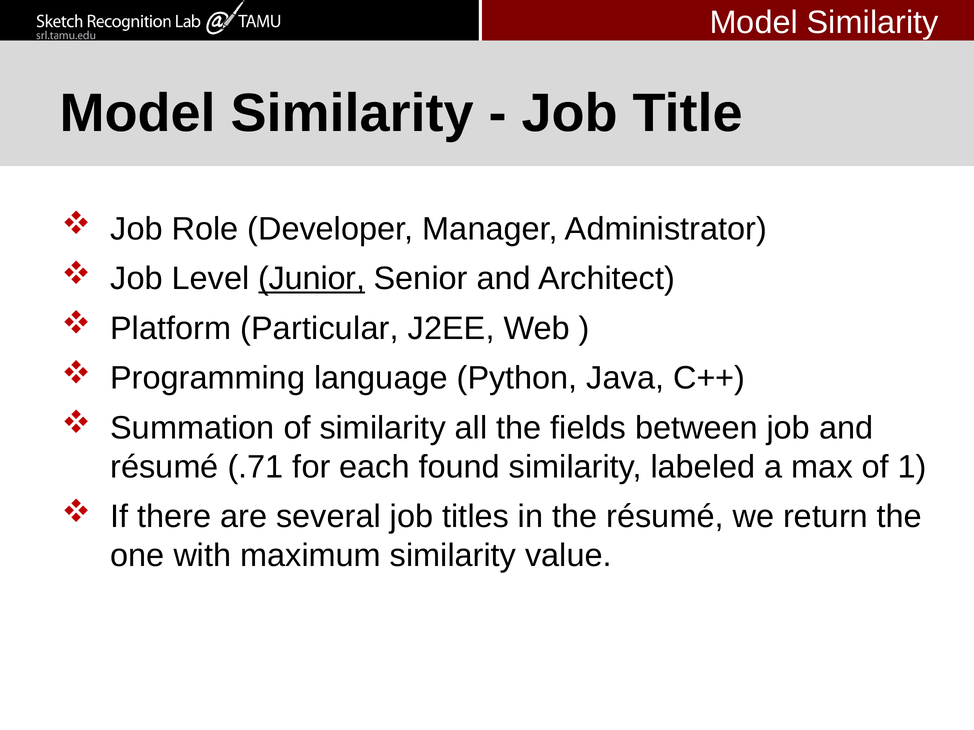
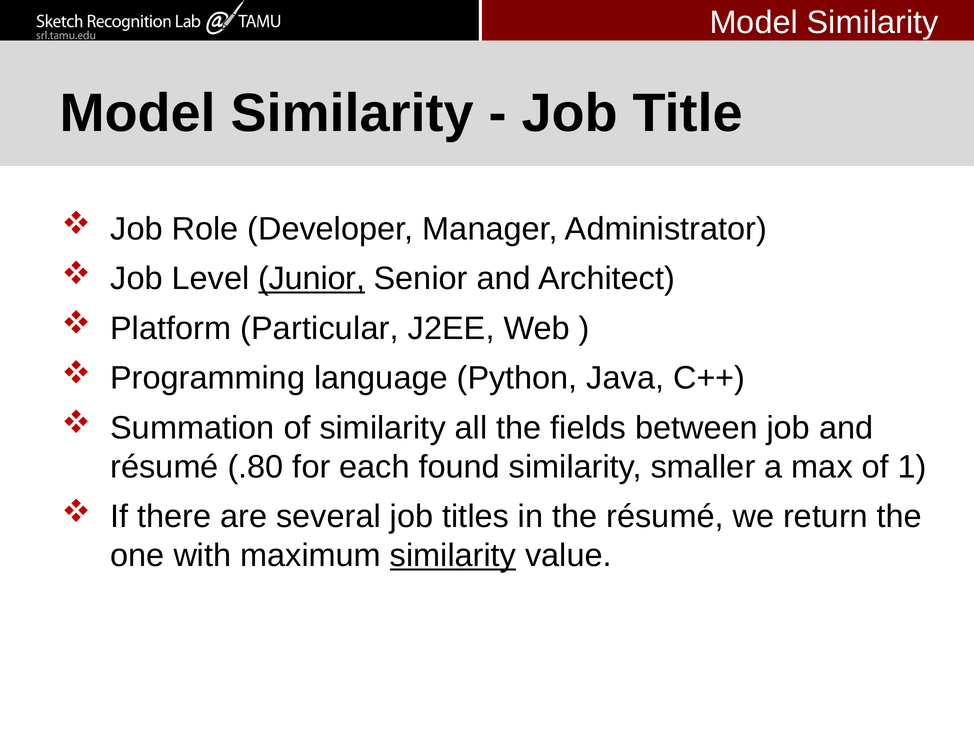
.71: .71 -> .80
labeled: labeled -> smaller
similarity at (453, 556) underline: none -> present
